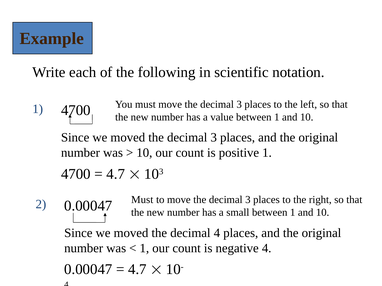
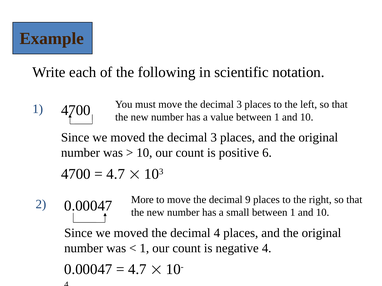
positive 1: 1 -> 6
2 Must: Must -> More
3 at (248, 200): 3 -> 9
